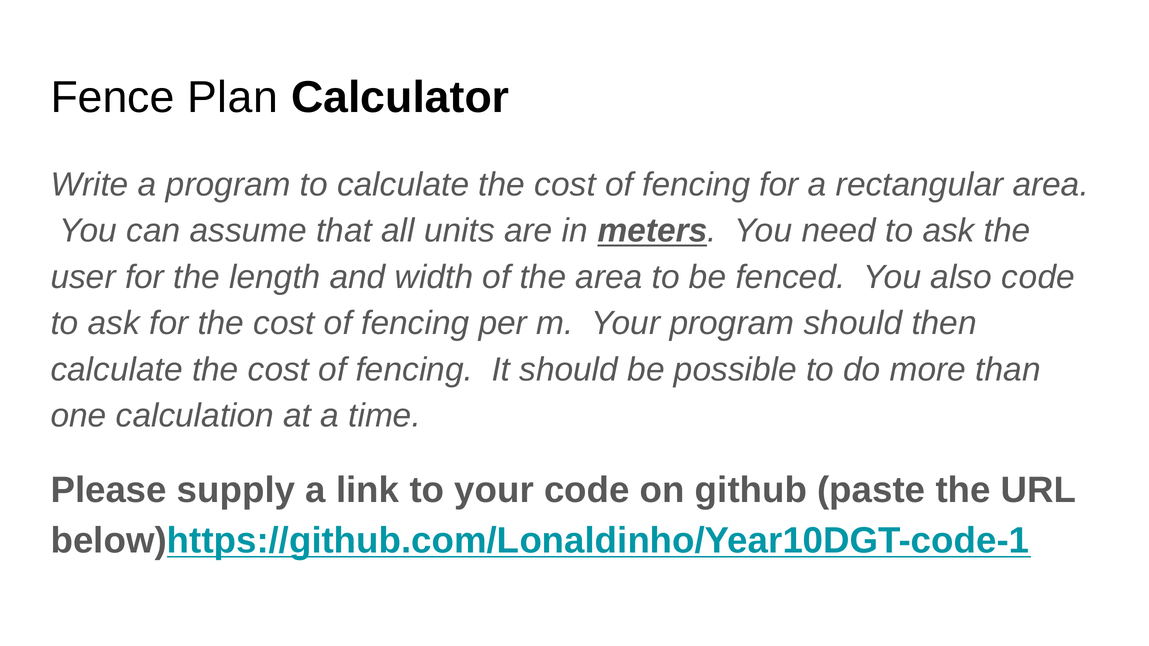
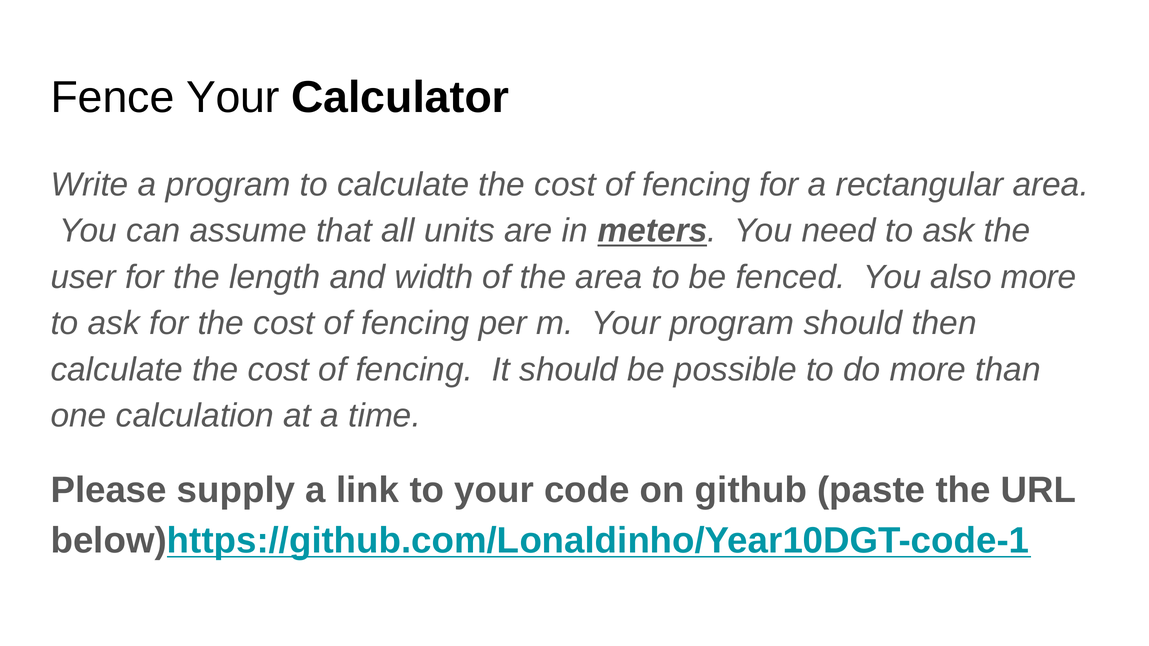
Fence Plan: Plan -> Your
also code: code -> more
